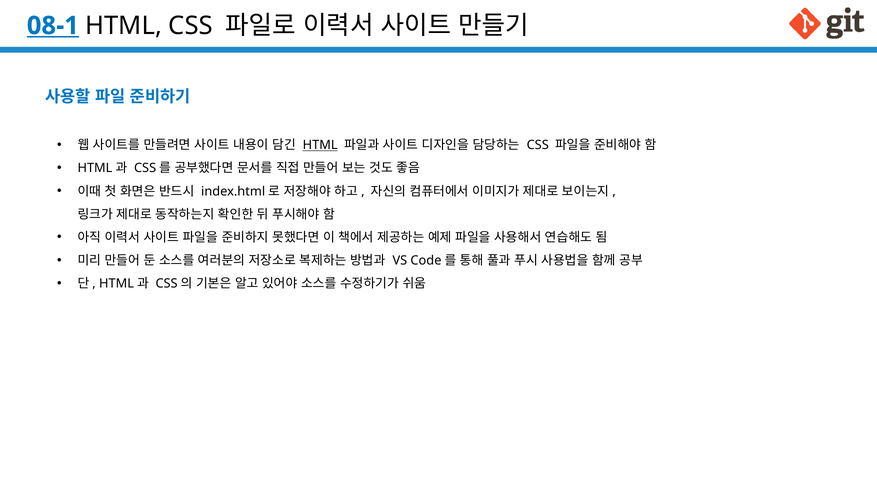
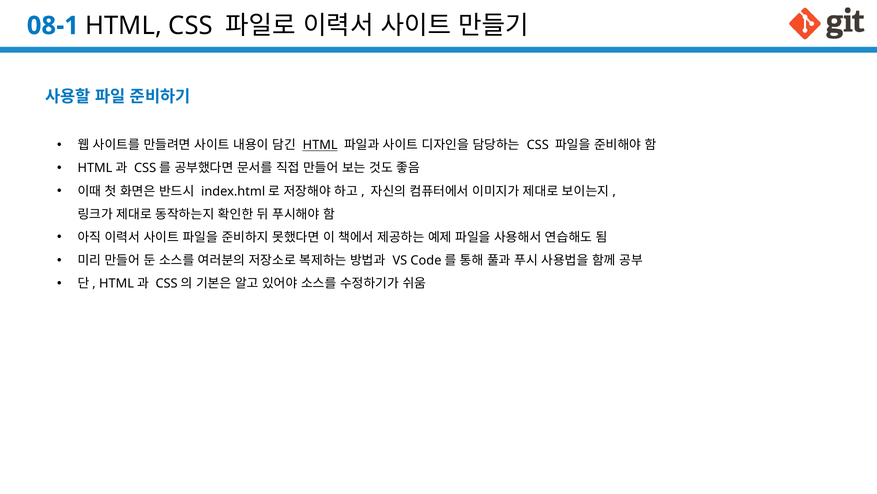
08-1 underline: present -> none
